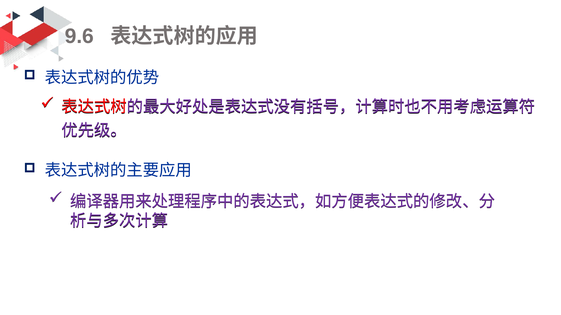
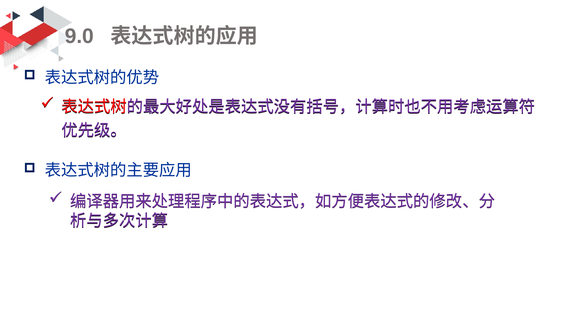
9.6: 9.6 -> 9.0
